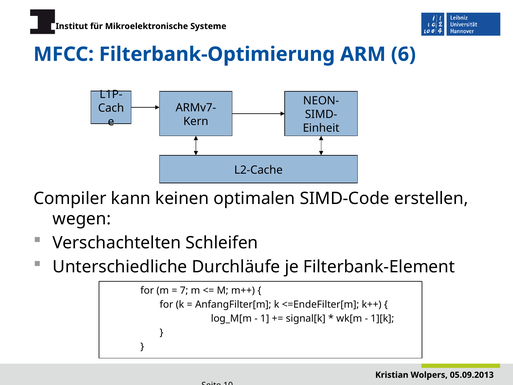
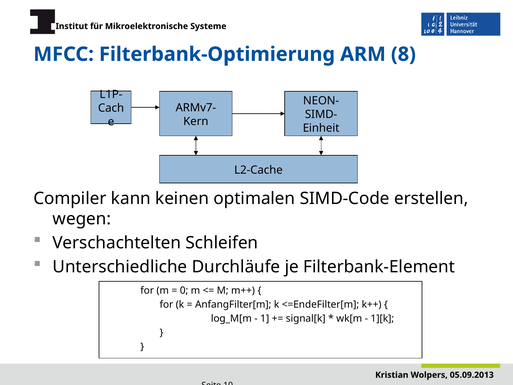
6: 6 -> 8
7: 7 -> 0
